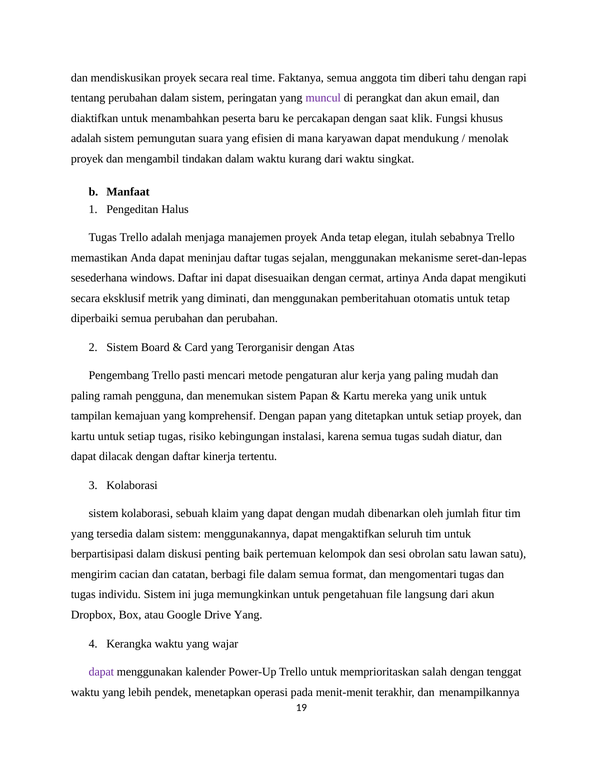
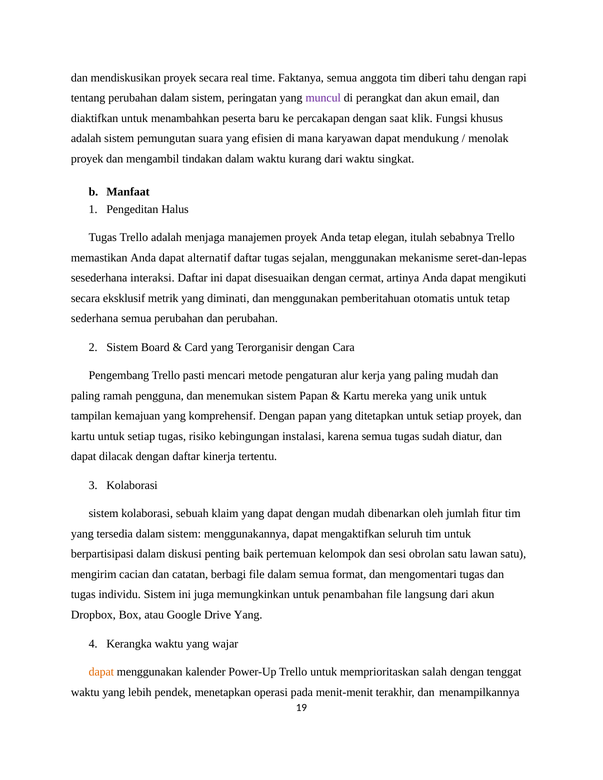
meninjau: meninjau -> alternatif
windows: windows -> interaksi
diperbaiki: diperbaiki -> sederhana
Atas: Atas -> Cara
pengetahuan: pengetahuan -> penambahan
dapat at (101, 672) colour: purple -> orange
